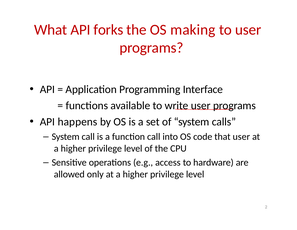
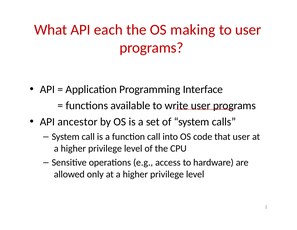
forks: forks -> each
happens: happens -> ancestor
